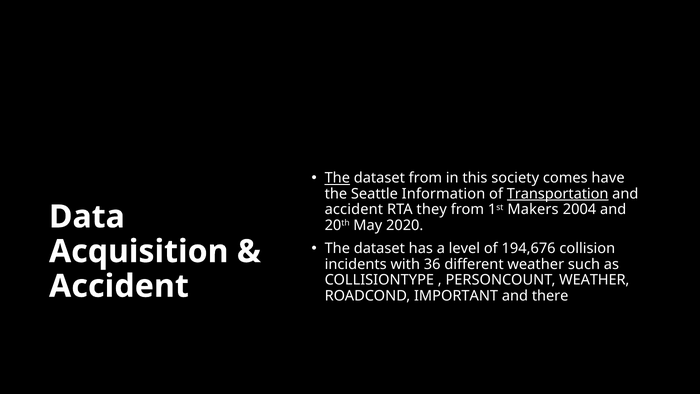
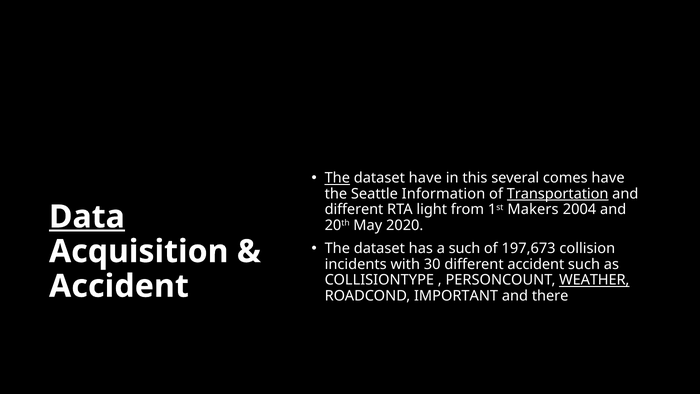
dataset from: from -> have
society: society -> several
accident at (354, 210): accident -> different
they: they -> light
Data underline: none -> present
a level: level -> such
194,676: 194,676 -> 197,673
36: 36 -> 30
different weather: weather -> accident
WEATHER at (594, 280) underline: none -> present
